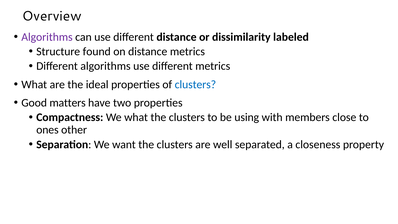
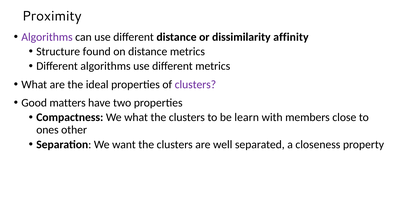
Overview: Overview -> Proximity
labeled: labeled -> affinity
clusters at (195, 84) colour: blue -> purple
using: using -> learn
